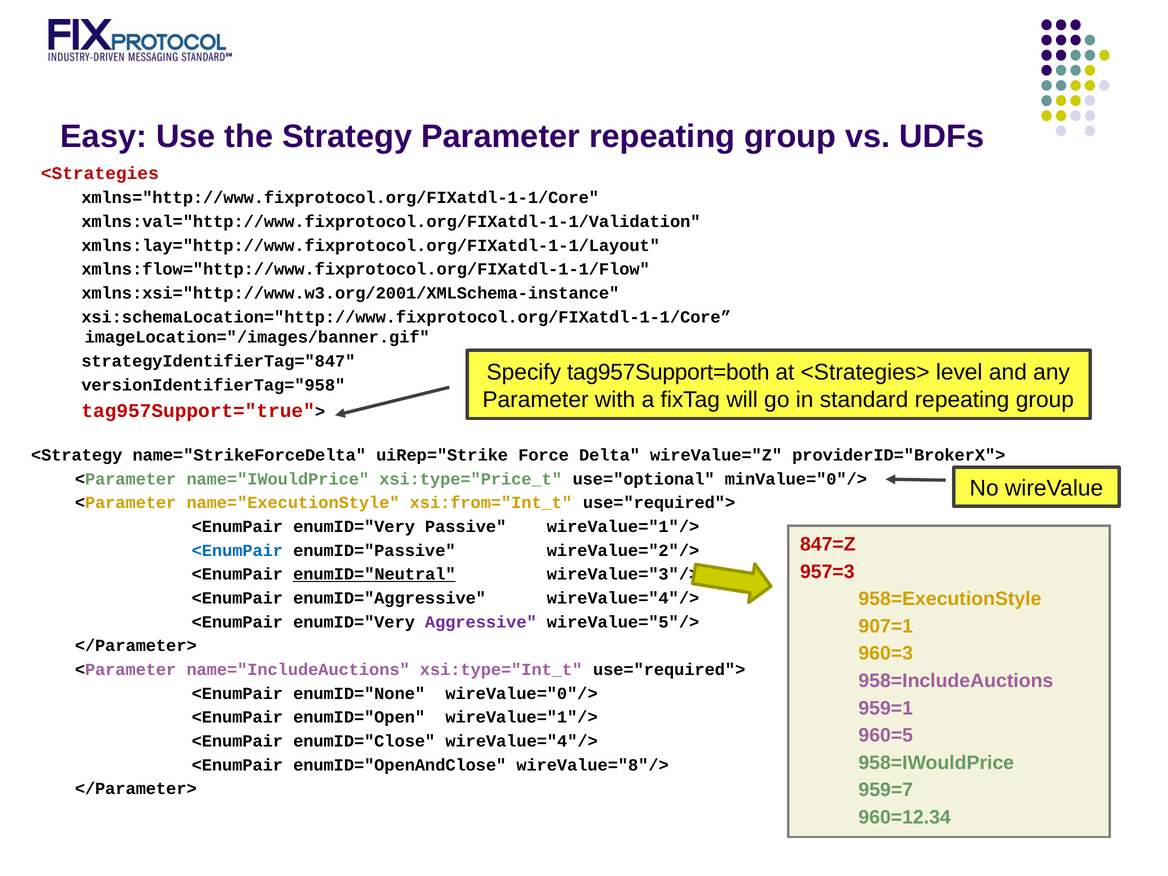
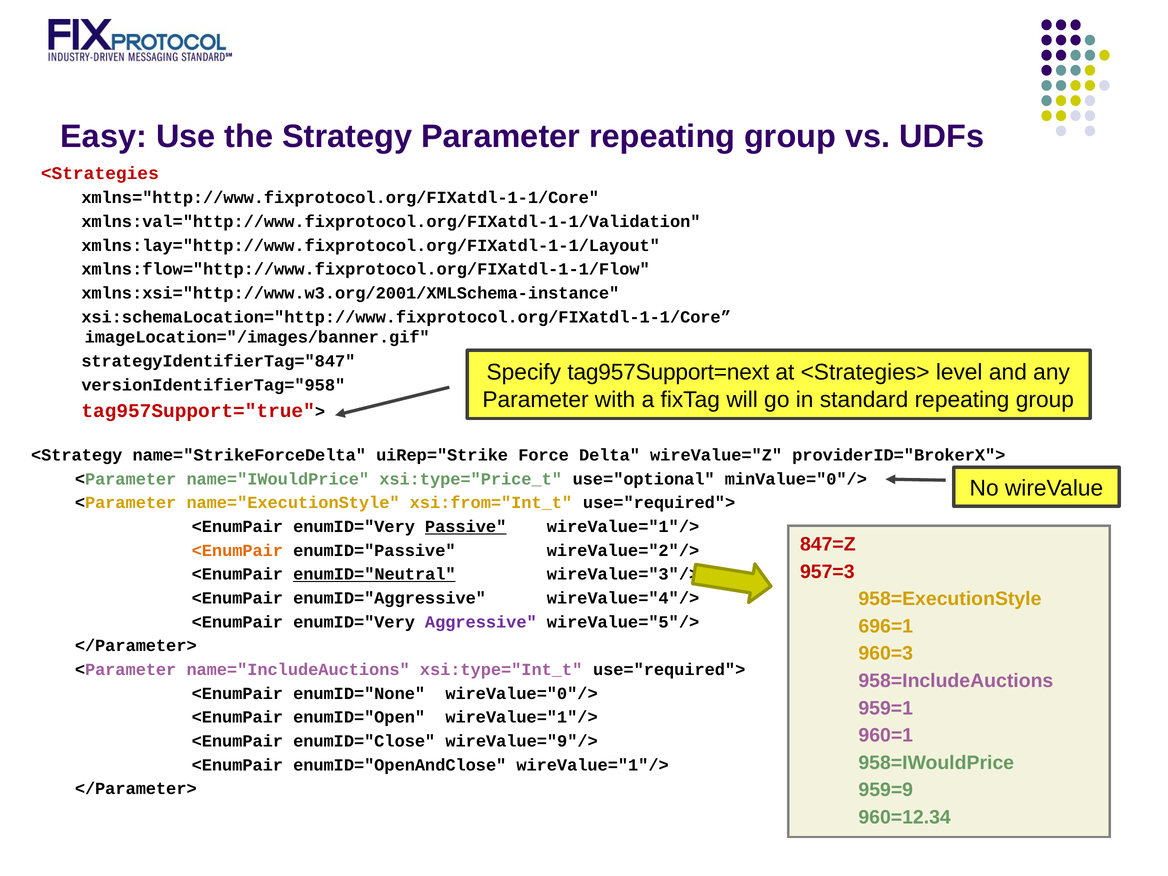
tag957Support=both: tag957Support=both -> tag957Support=next
Passive underline: none -> present
<EnumPair at (237, 551) colour: blue -> orange
907=1: 907=1 -> 696=1
960=5: 960=5 -> 960=1
enumID="Close wireValue="4"/>: wireValue="4"/> -> wireValue="9"/>
enumID="OpenAndClose wireValue="8"/>: wireValue="8"/> -> wireValue="1"/>
959=7: 959=7 -> 959=9
